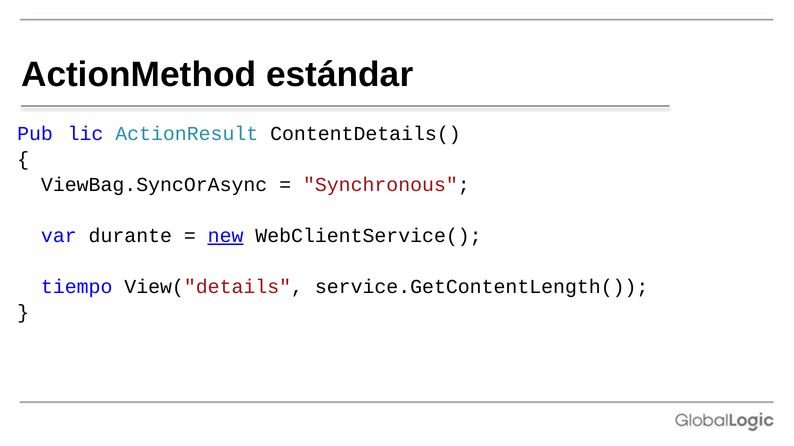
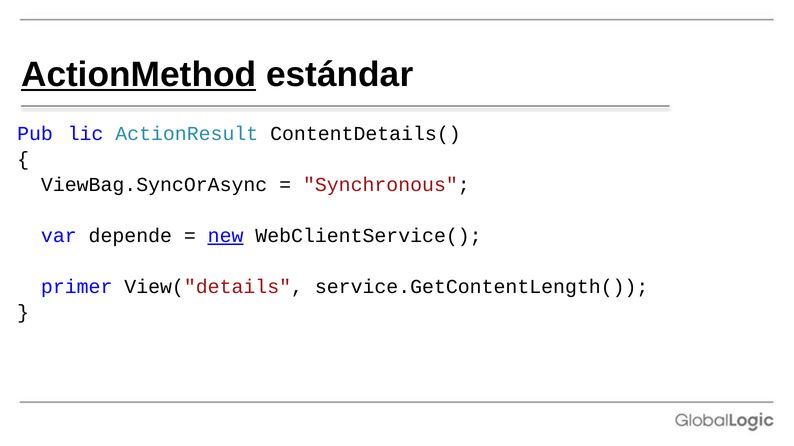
ActionMethod underline: none -> present
durante: durante -> depende
tiempo: tiempo -> primer
